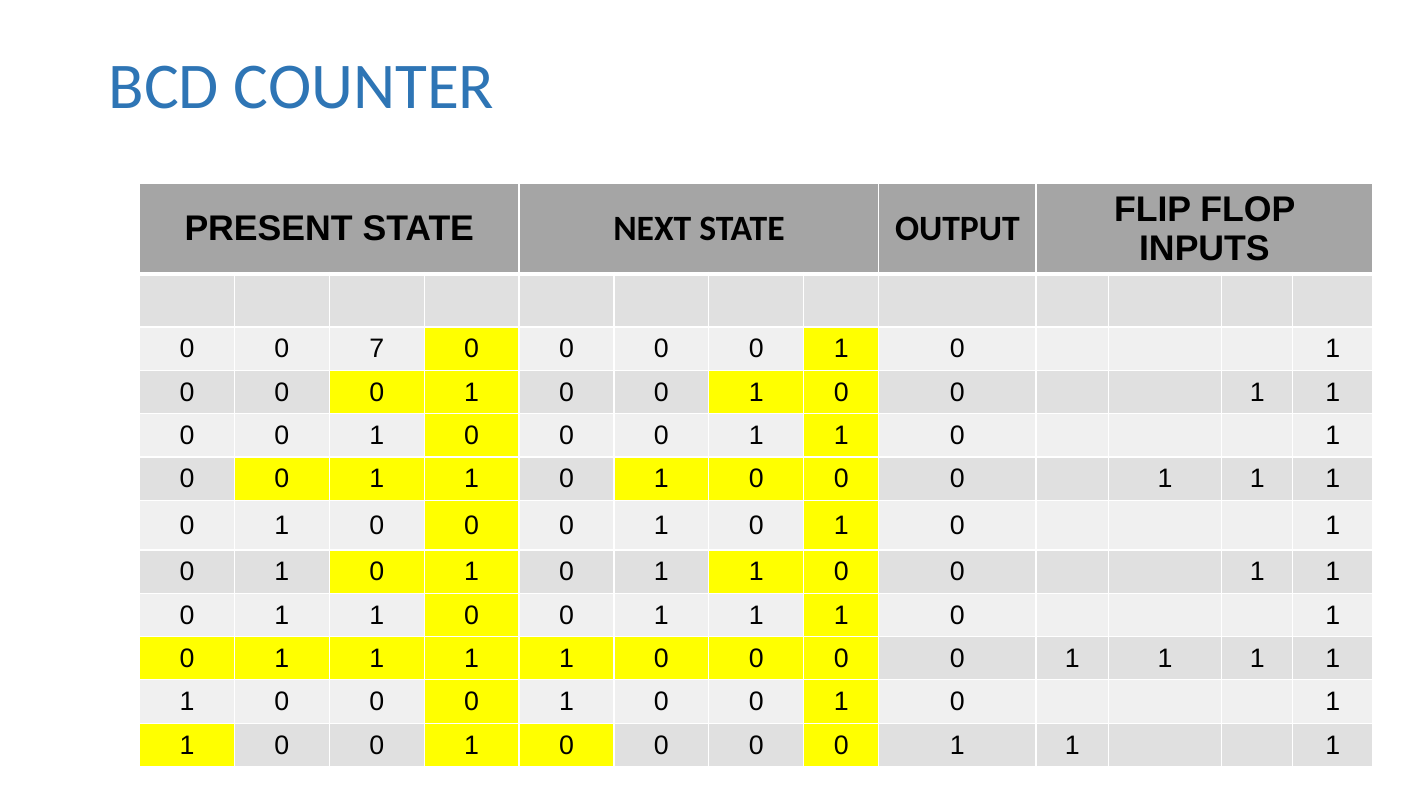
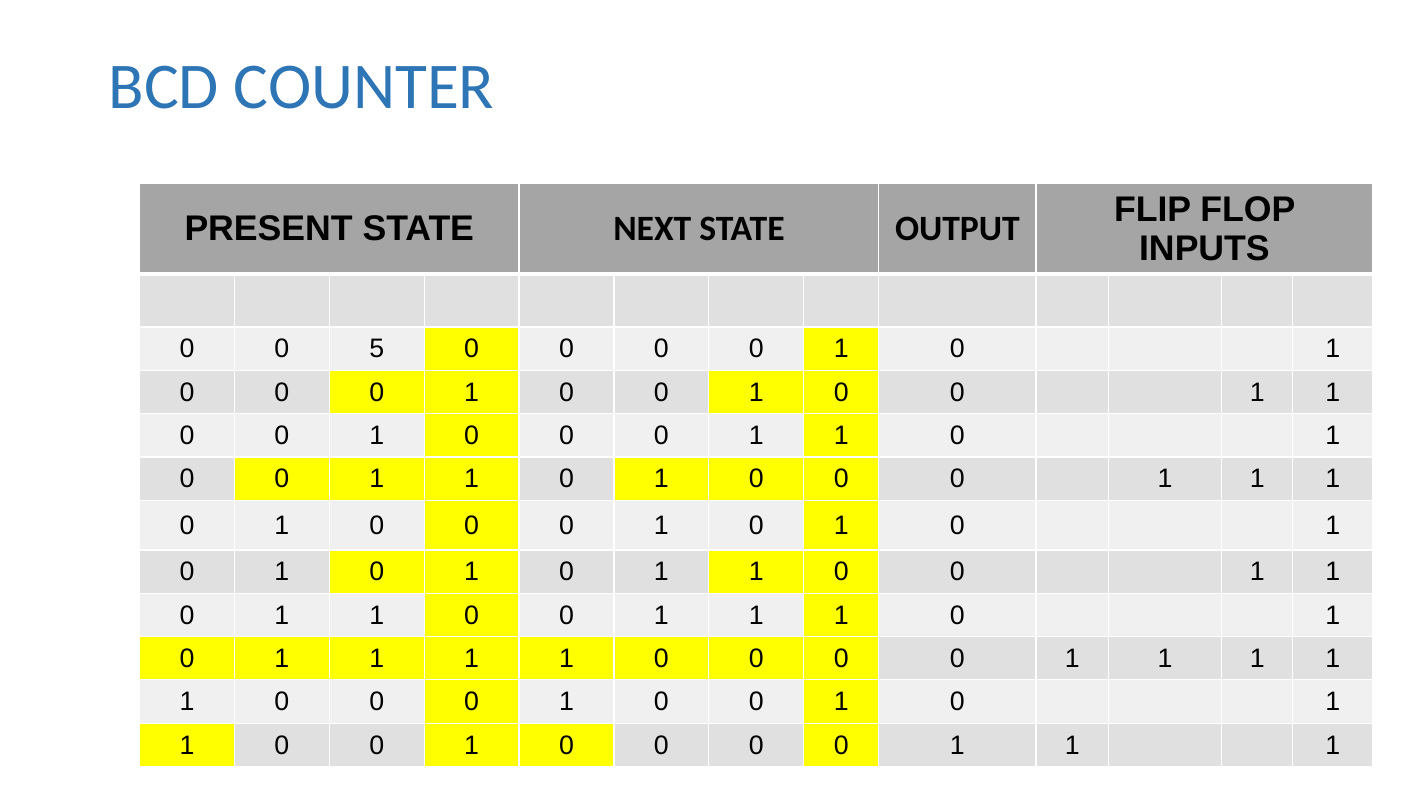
7: 7 -> 5
